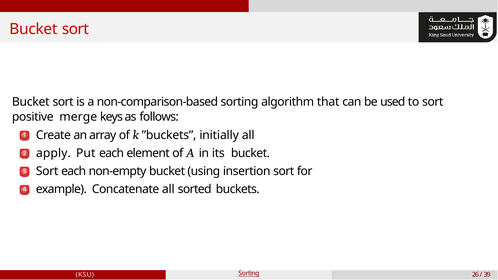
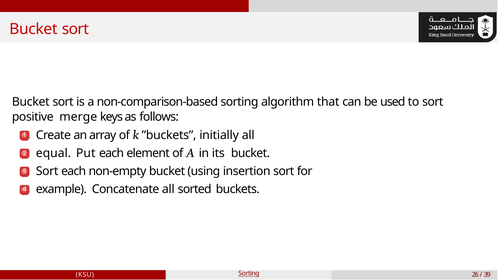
apply: apply -> equal
